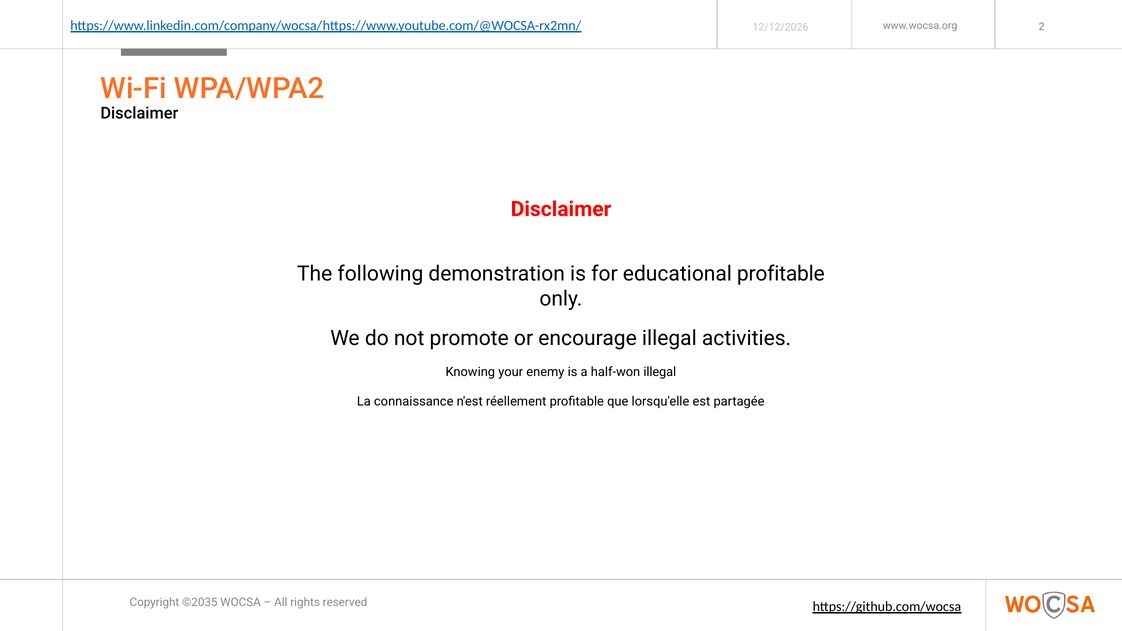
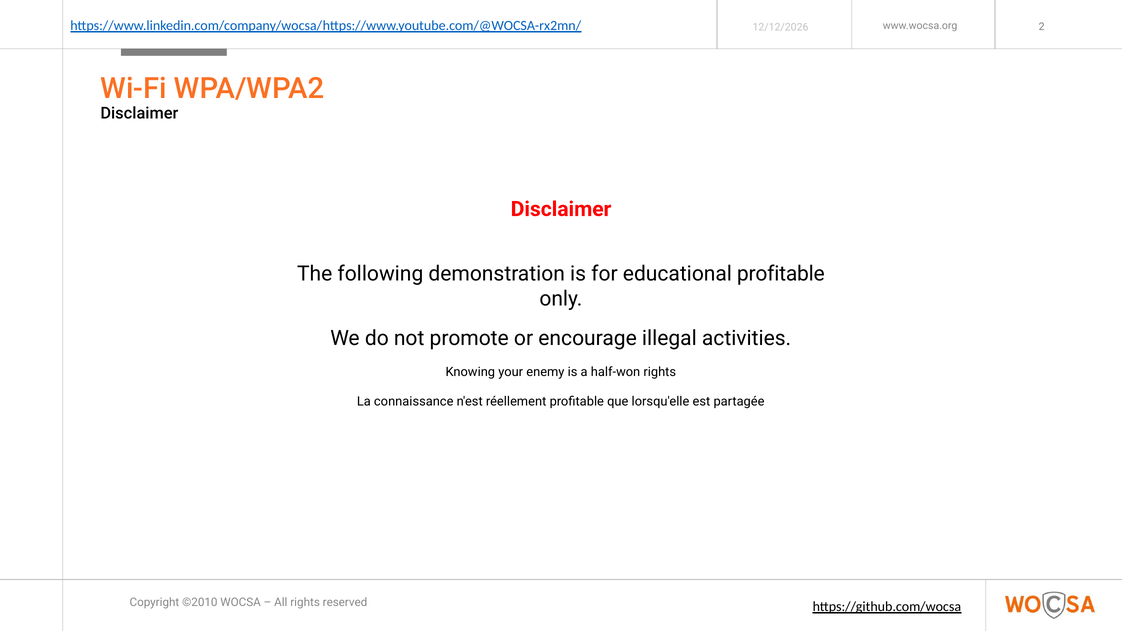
half-won illegal: illegal -> rights
©2035: ©2035 -> ©2010
